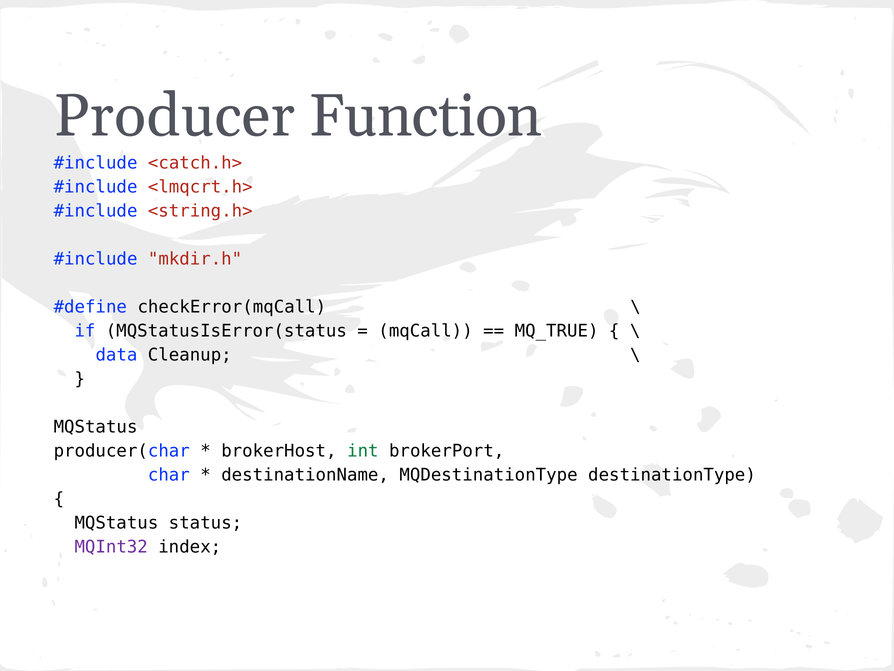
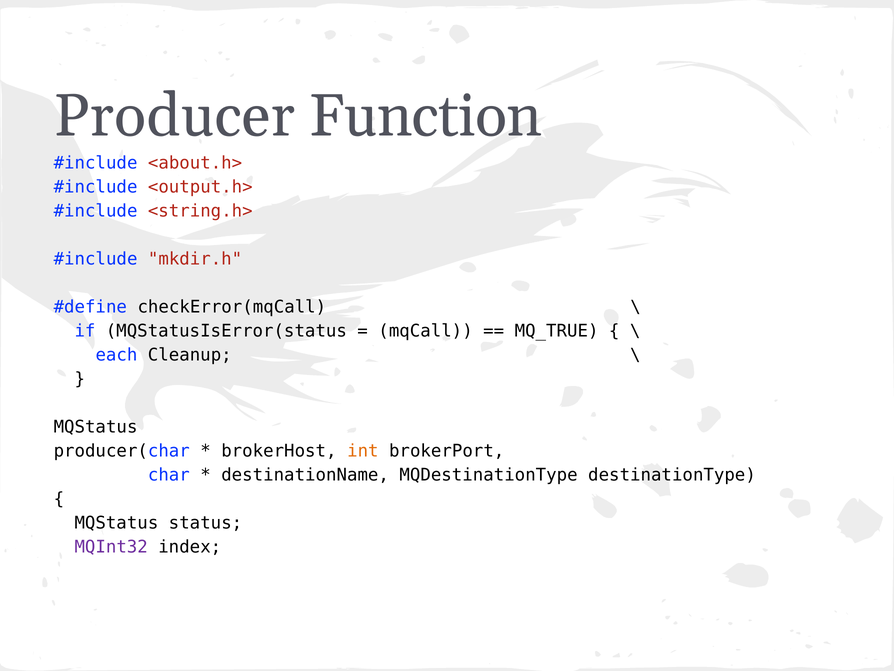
<catch.h>: <catch.h> -> <about.h>
<lmqcrt.h>: <lmqcrt.h> -> <output.h>
data: data -> each
int colour: green -> orange
